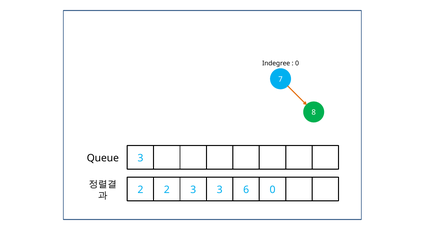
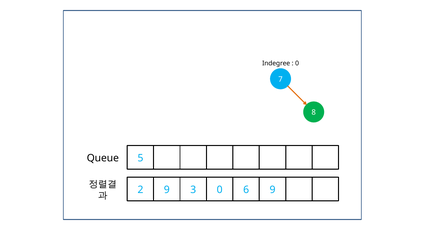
Queue 3: 3 -> 5
2 2: 2 -> 9
3 3: 3 -> 0
6 0: 0 -> 9
